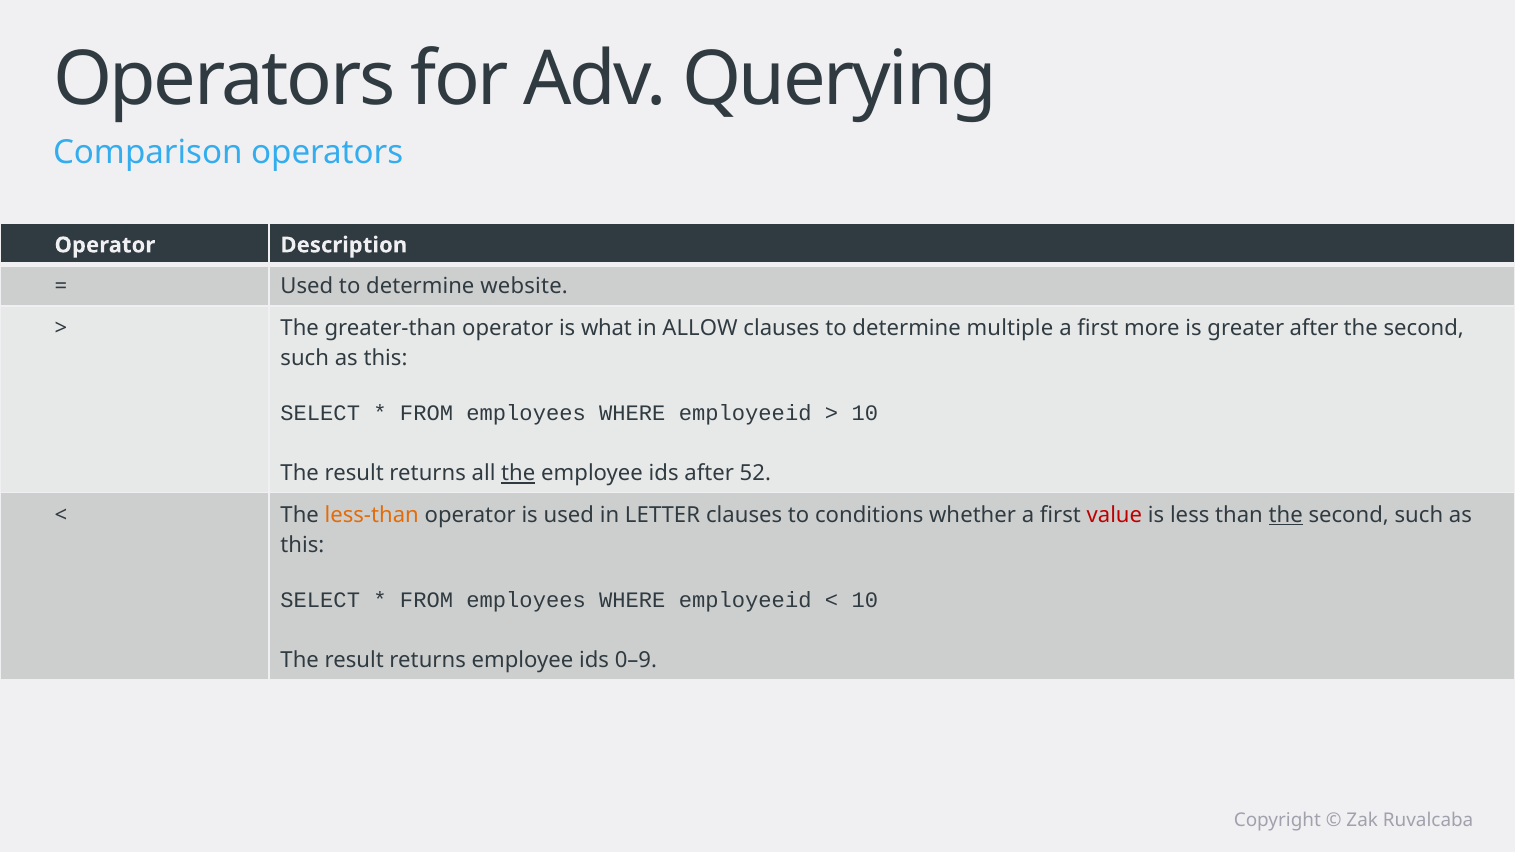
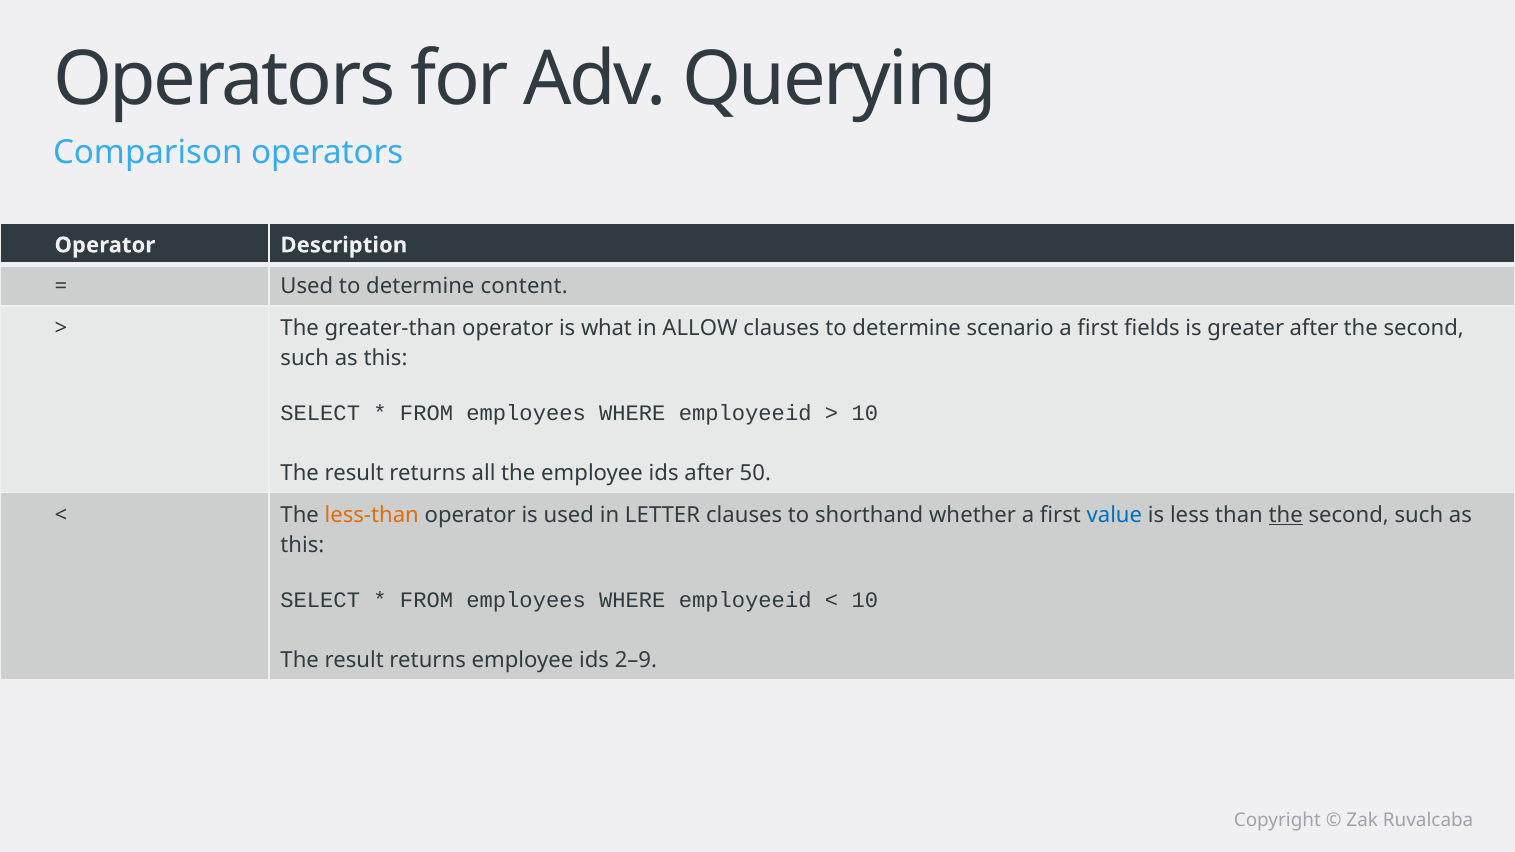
website: website -> content
multiple: multiple -> scenario
more: more -> fields
the at (518, 473) underline: present -> none
52: 52 -> 50
conditions: conditions -> shorthand
value colour: red -> blue
0–9: 0–9 -> 2–9
